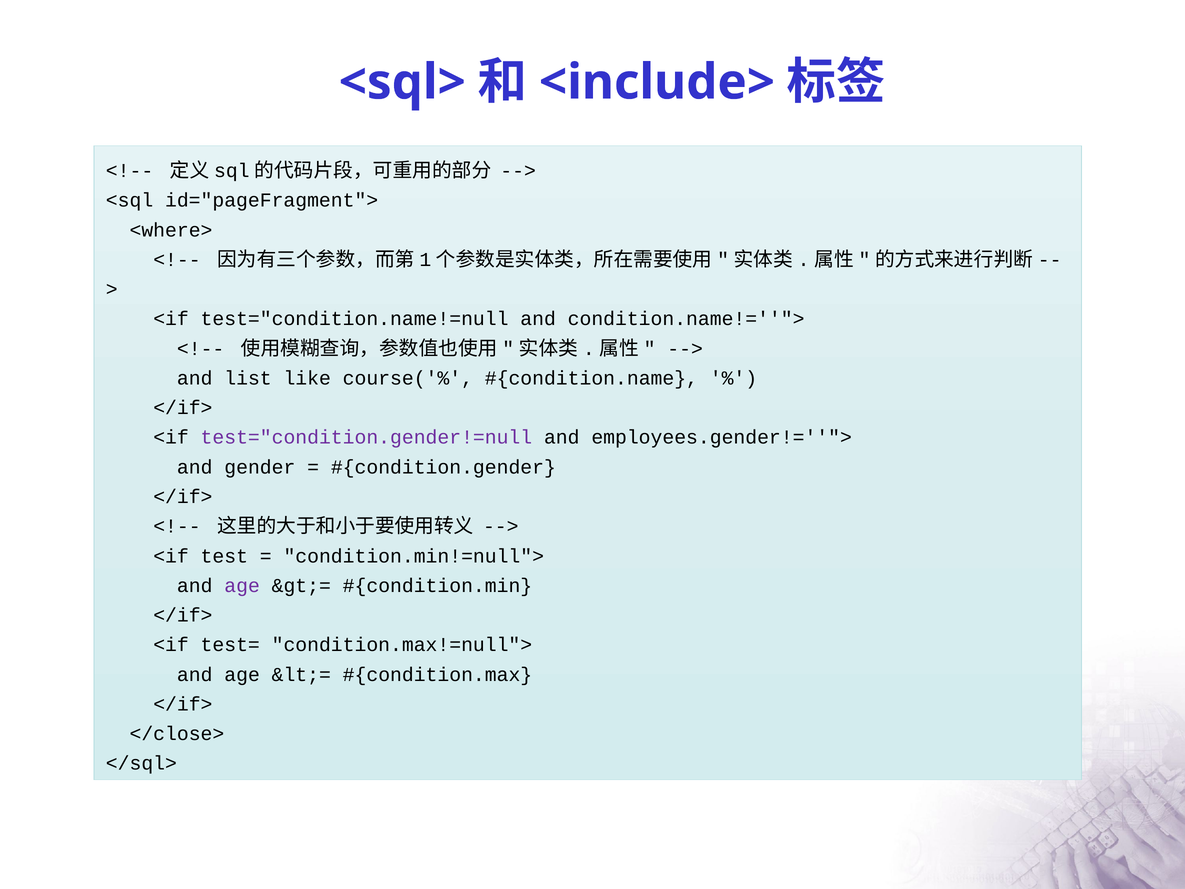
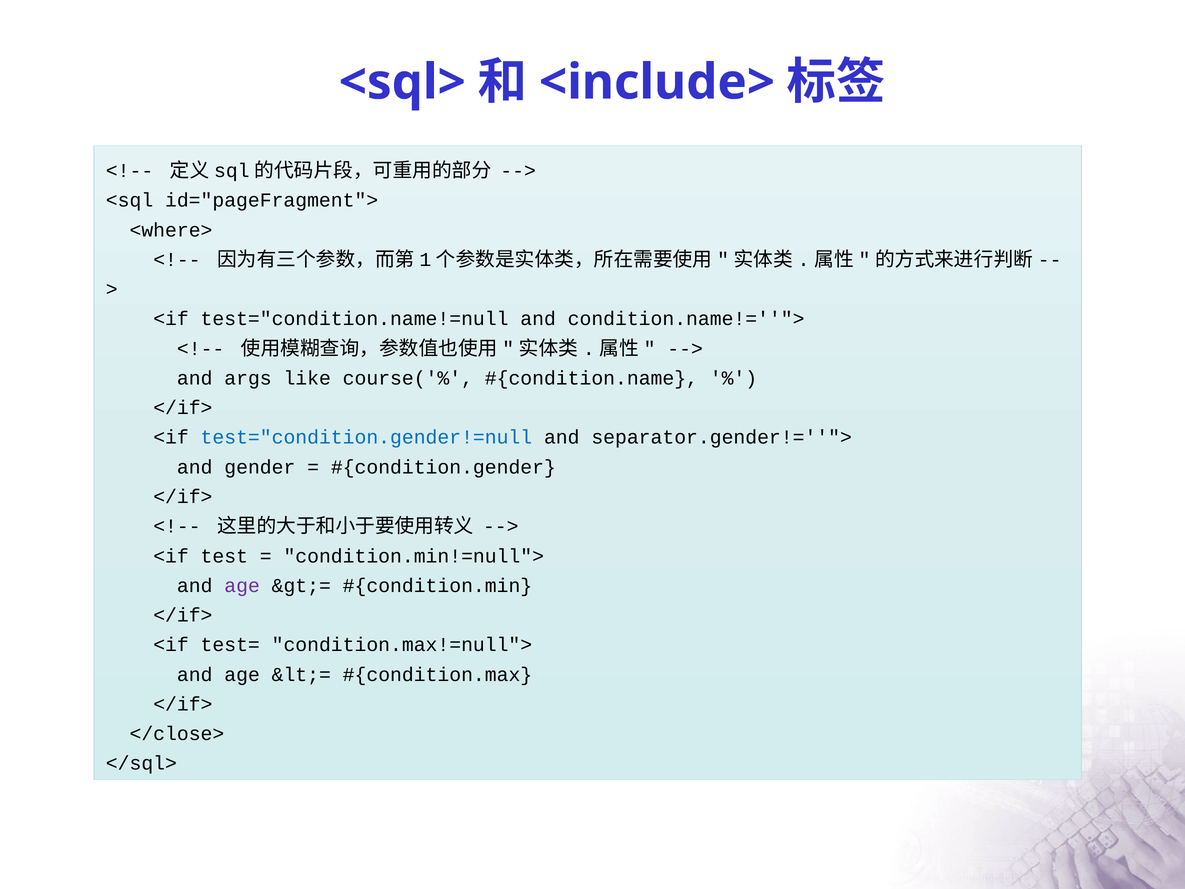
list: list -> args
test="condition.gender!=null colour: purple -> blue
employees.gender!=''">: employees.gender!=''"> -> separator.gender!=''">
